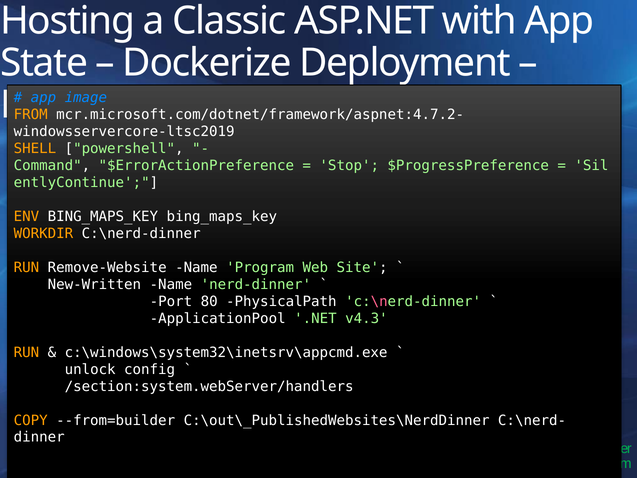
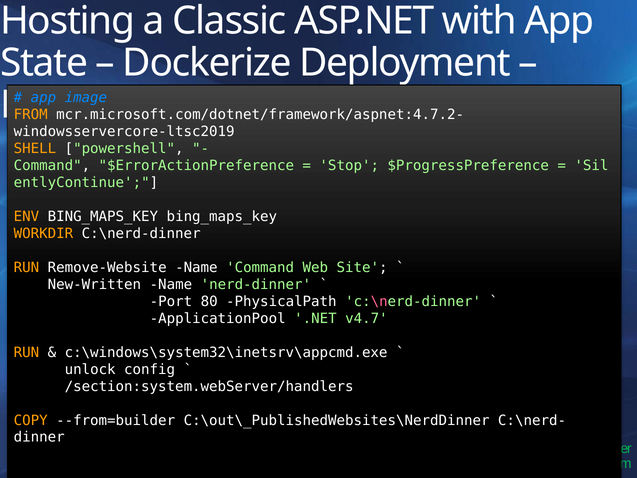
Name Program: Program -> Command
v4.3: v4.3 -> v4.7
